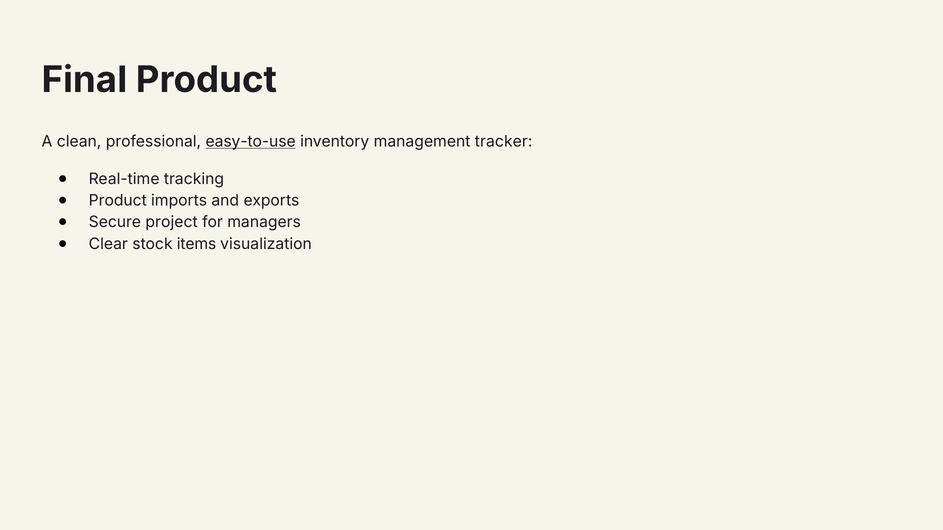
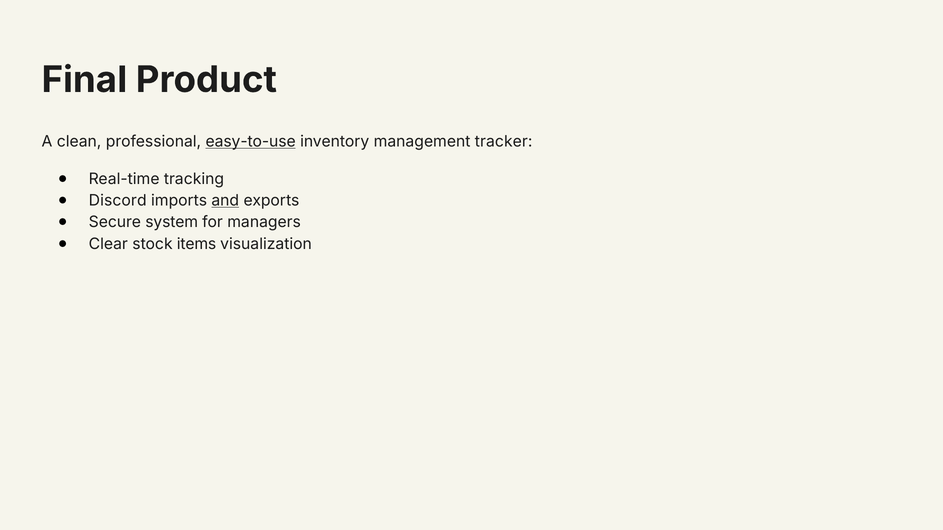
Product at (118, 201): Product -> Discord
and underline: none -> present
project: project -> system
